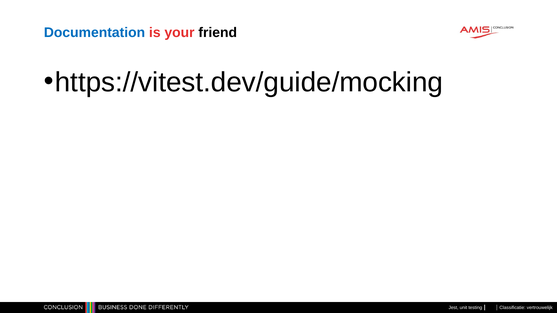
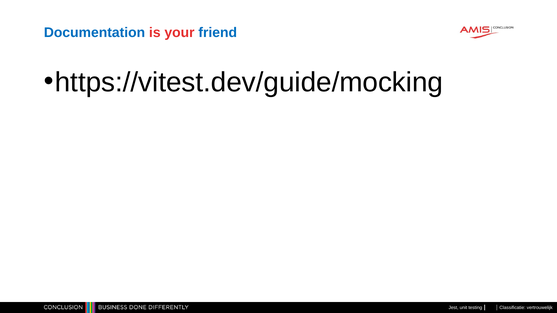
friend colour: black -> blue
